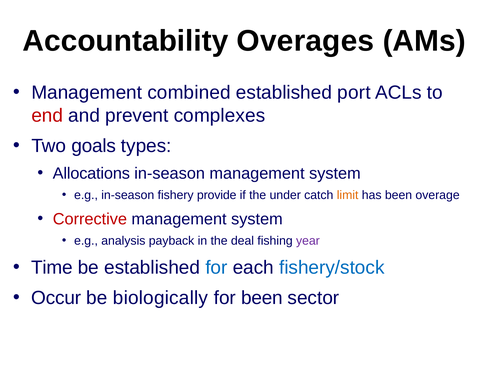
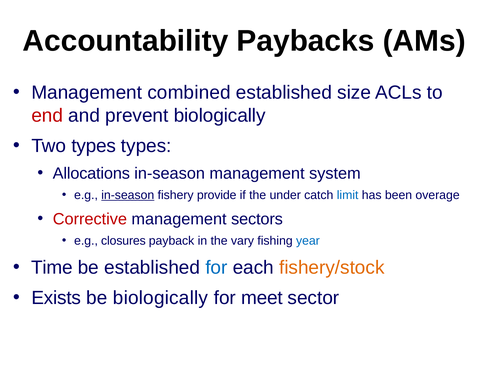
Overages: Overages -> Paybacks
port: port -> size
prevent complexes: complexes -> biologically
Two goals: goals -> types
in-season at (128, 195) underline: none -> present
limit colour: orange -> blue
system at (257, 219): system -> sectors
analysis: analysis -> closures
deal: deal -> vary
year colour: purple -> blue
fishery/stock colour: blue -> orange
Occur: Occur -> Exists
for been: been -> meet
